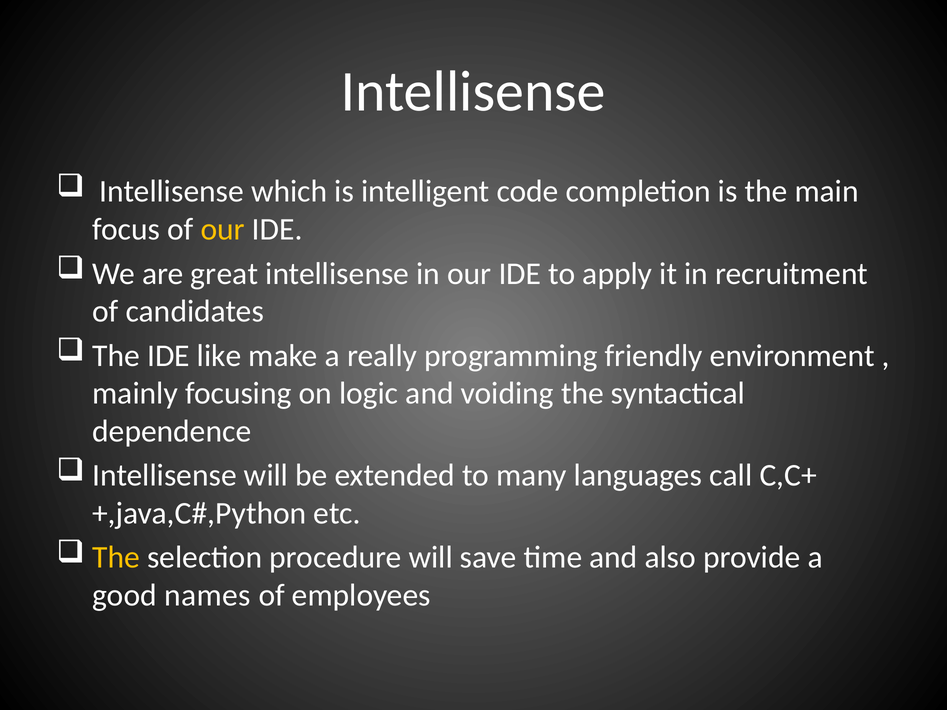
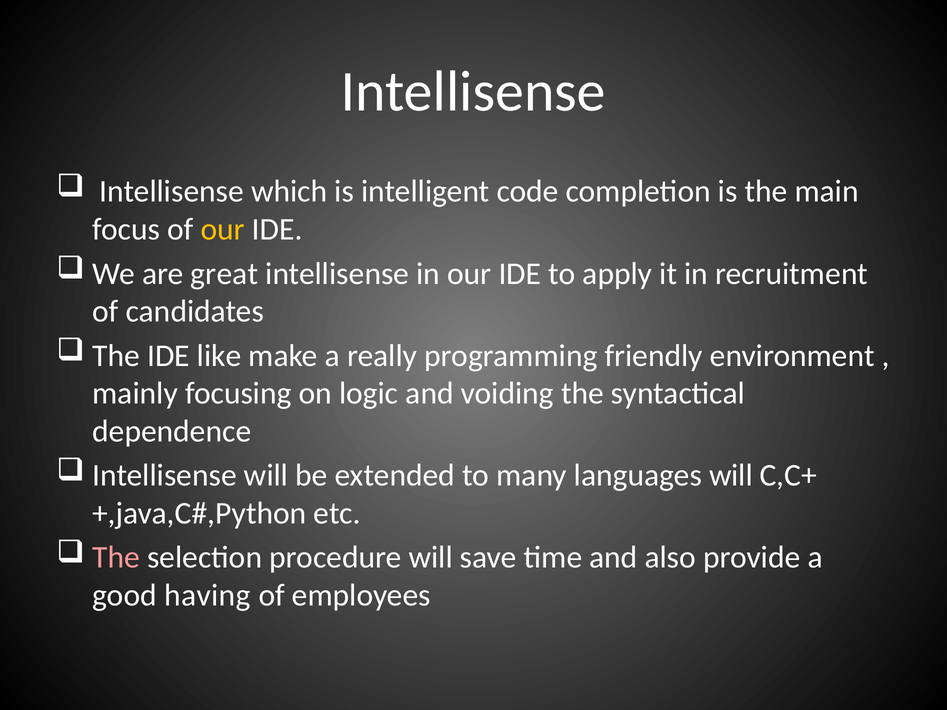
languages call: call -> will
The at (116, 558) colour: yellow -> pink
names: names -> having
